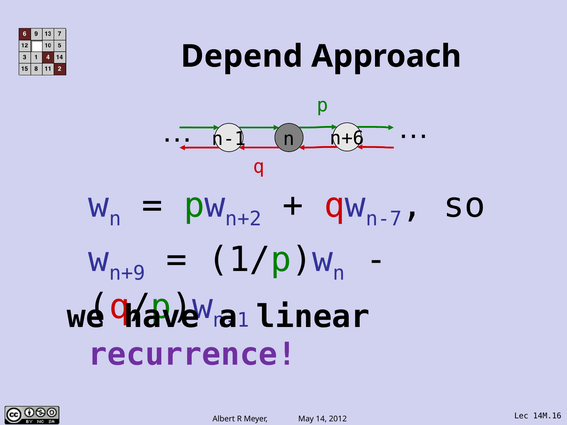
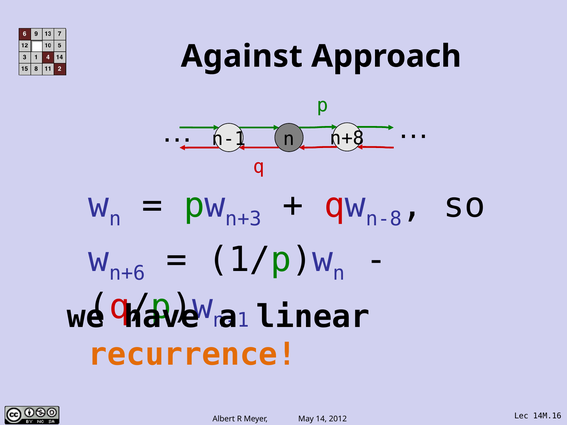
Depend: Depend -> Against
n+6: n+6 -> n+8
n+2: n+2 -> n+3
n-7: n-7 -> n-8
n+9: n+9 -> n+6
recurrence colour: purple -> orange
